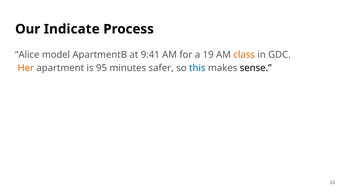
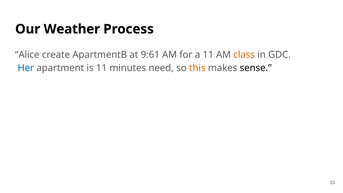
Indicate: Indicate -> Weather
model: model -> create
9:41: 9:41 -> 9:61
a 19: 19 -> 11
Her colour: orange -> blue
is 95: 95 -> 11
safer: safer -> need
this colour: blue -> orange
